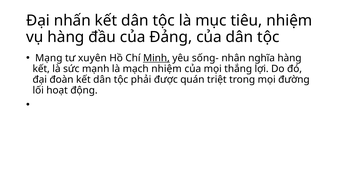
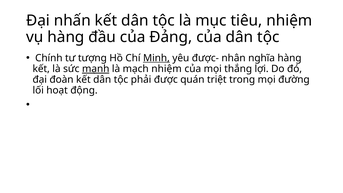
Mạng: Mạng -> Chính
xuyên: xuyên -> tượng
sống-: sống- -> được-
mạnh underline: none -> present
